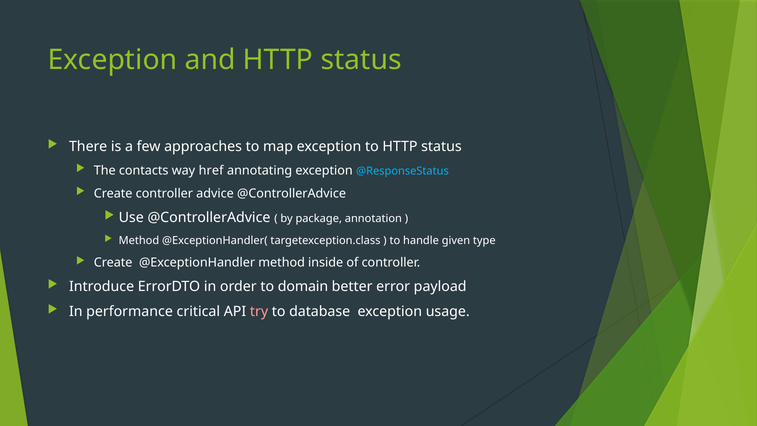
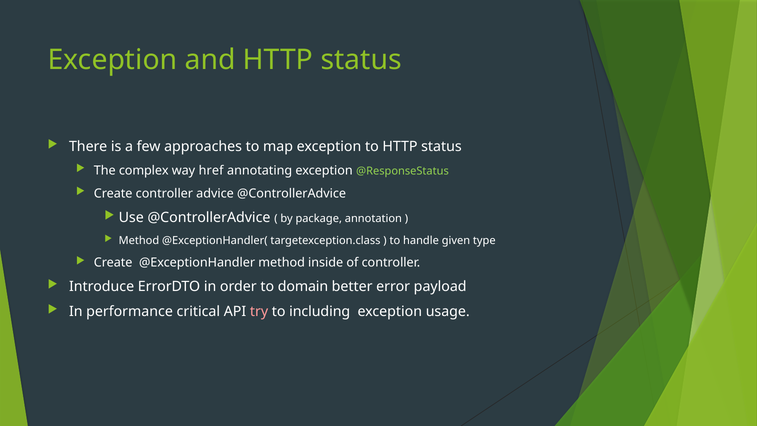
contacts: contacts -> complex
@ResponseStatus colour: light blue -> light green
database: database -> including
